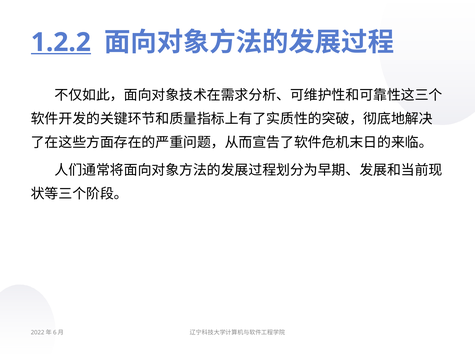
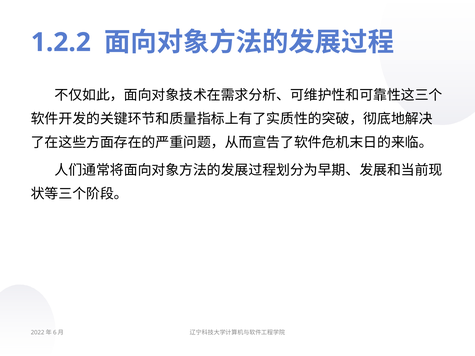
1.2.2 underline: present -> none
